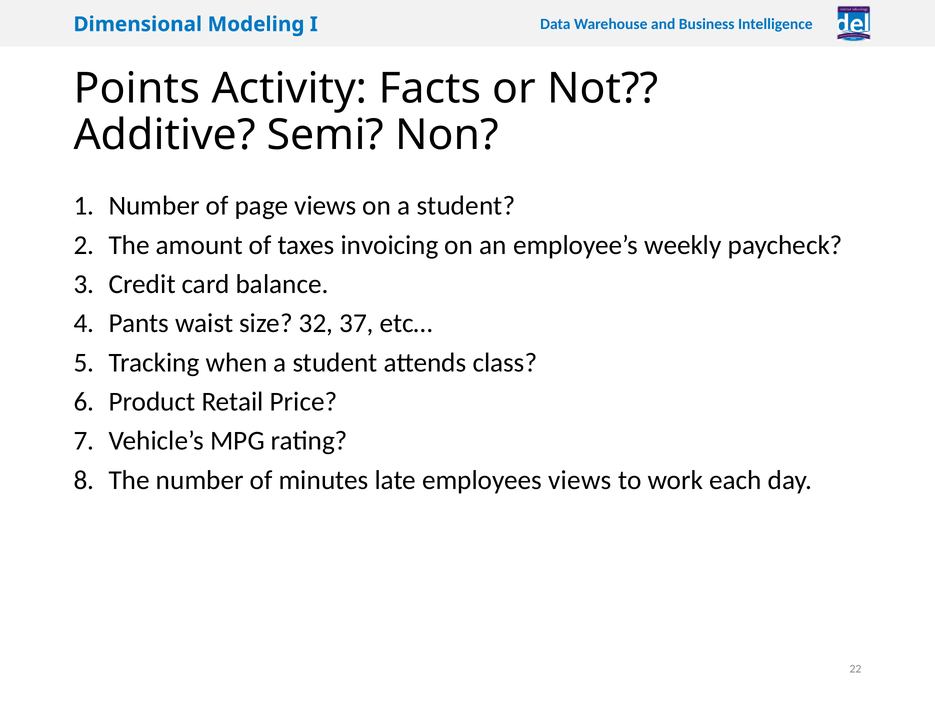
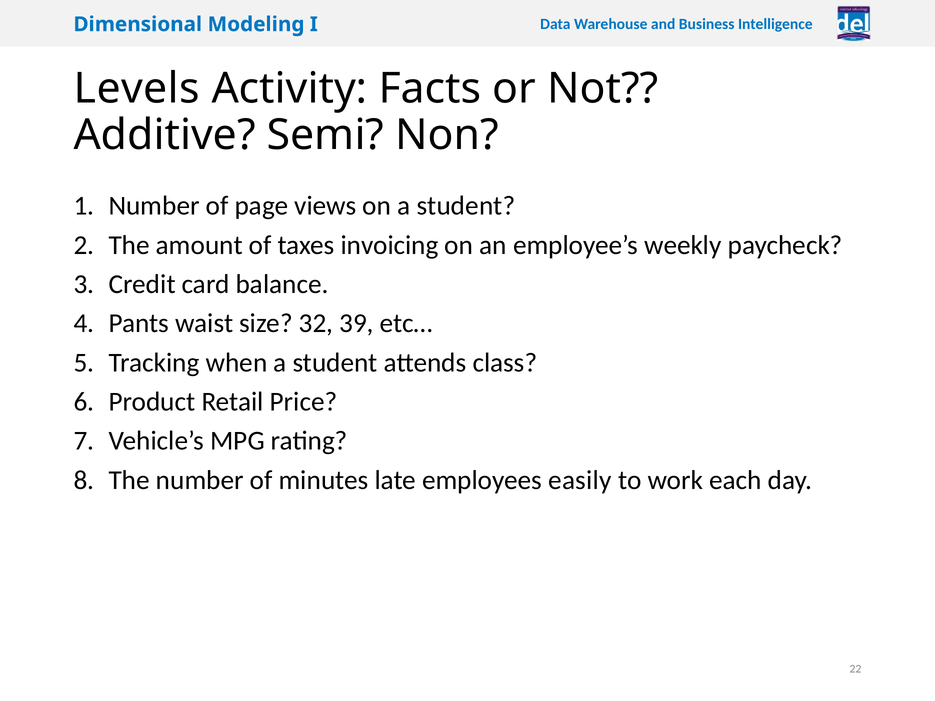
Points: Points -> Levels
37: 37 -> 39
employees views: views -> easily
